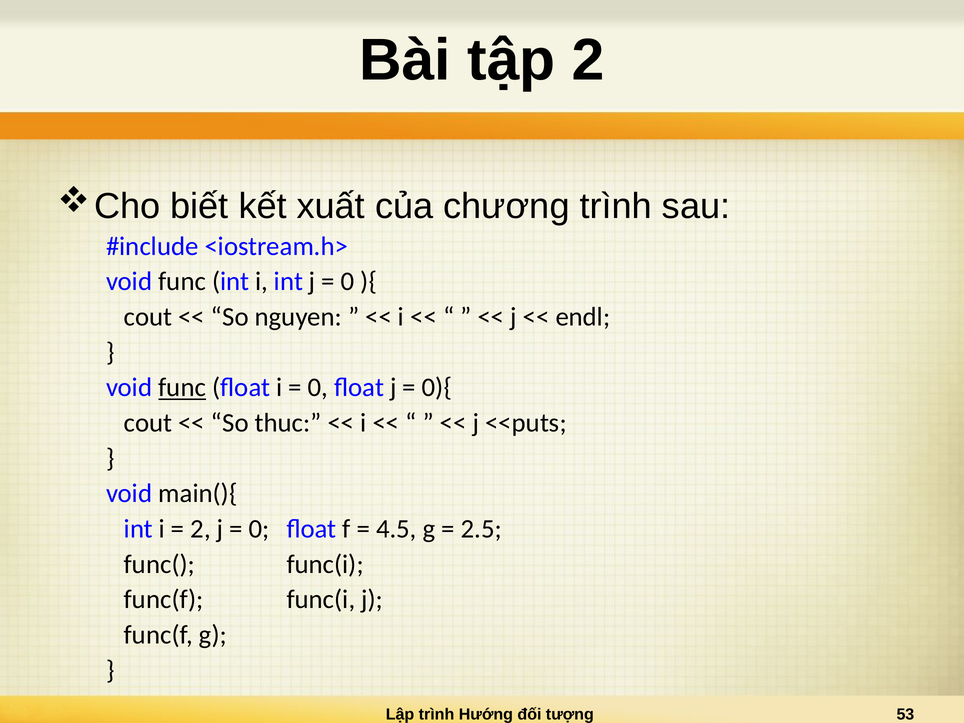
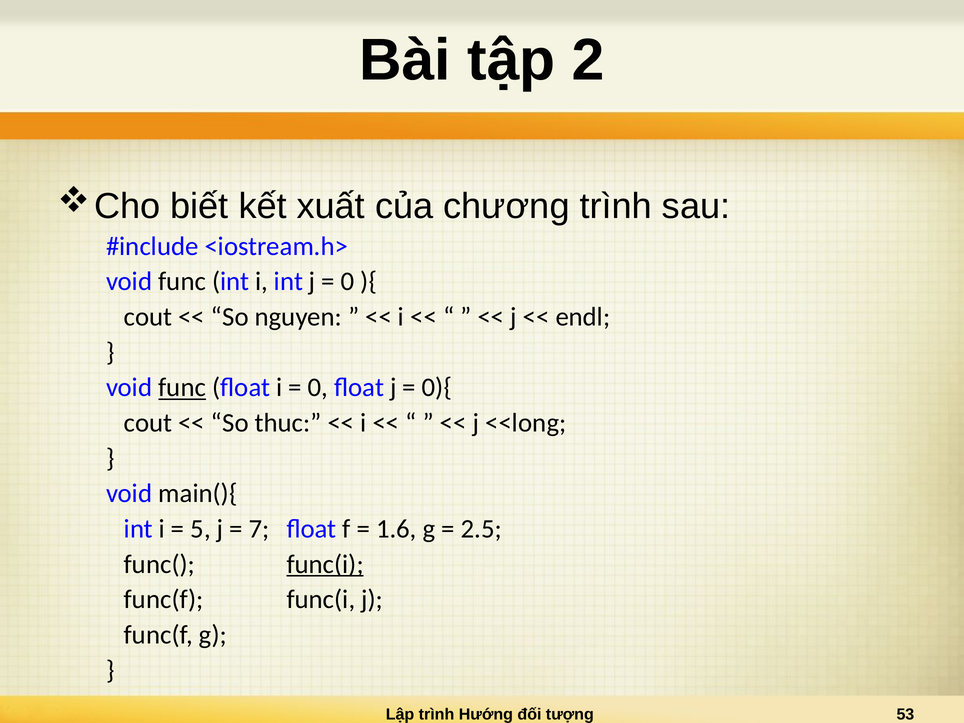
<<puts: <<puts -> <<long
2 at (201, 529): 2 -> 5
0 at (259, 529): 0 -> 7
4.5: 4.5 -> 1.6
func(i at (325, 564) underline: none -> present
